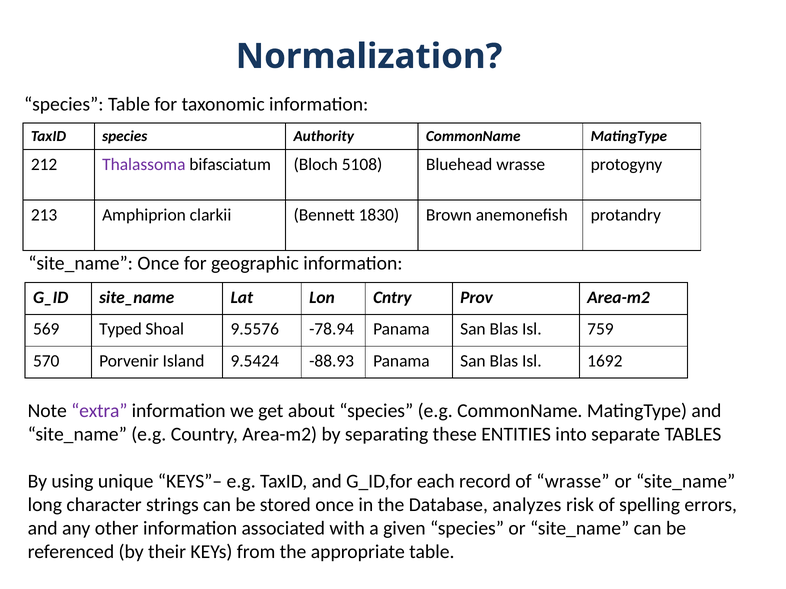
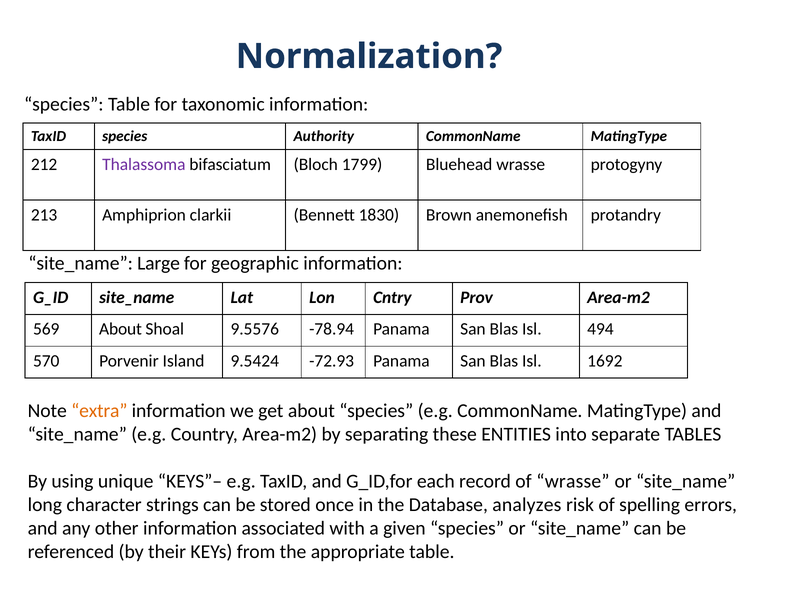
5108: 5108 -> 1799
site_name Once: Once -> Large
569 Typed: Typed -> About
759: 759 -> 494
-88.93: -88.93 -> -72.93
extra colour: purple -> orange
